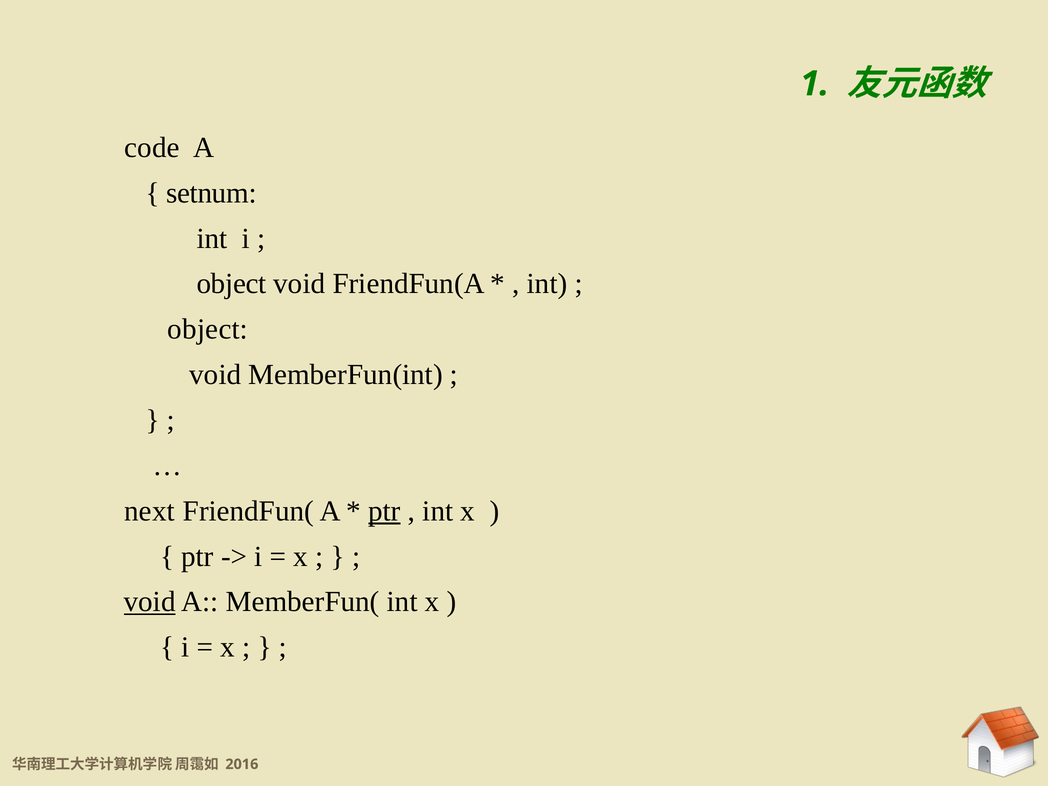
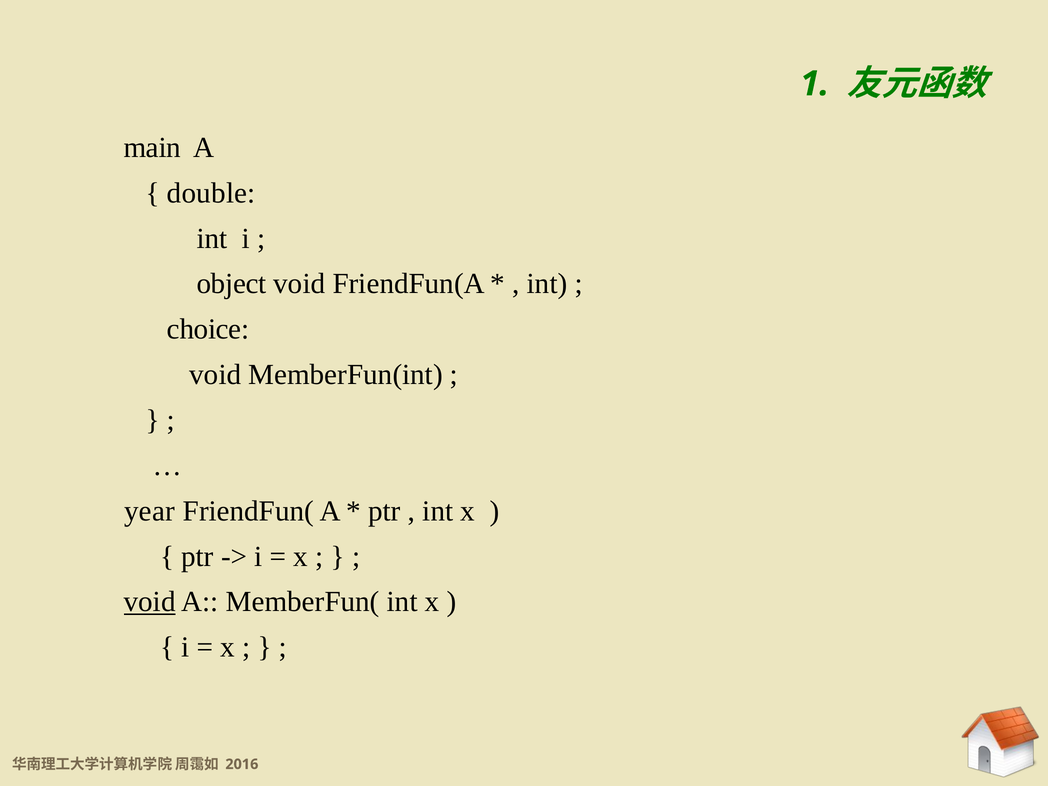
code: code -> main
setnum: setnum -> double
object at (208, 329): object -> choice
next: next -> year
ptr at (384, 511) underline: present -> none
